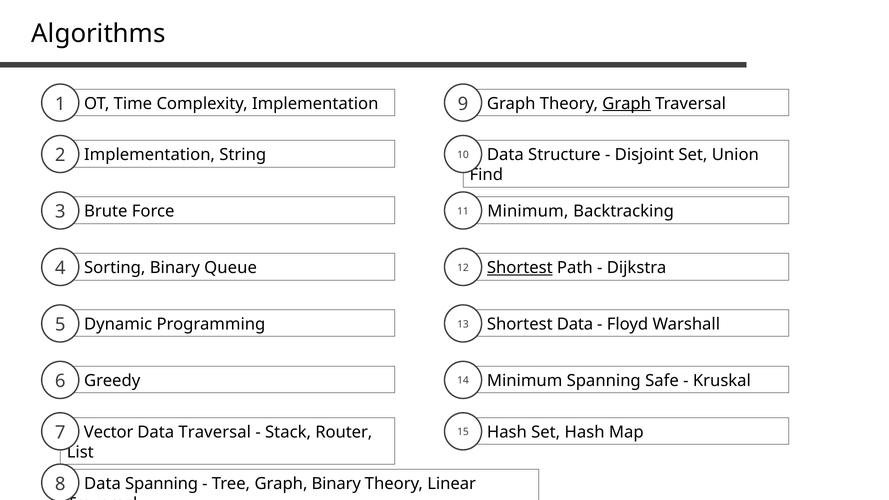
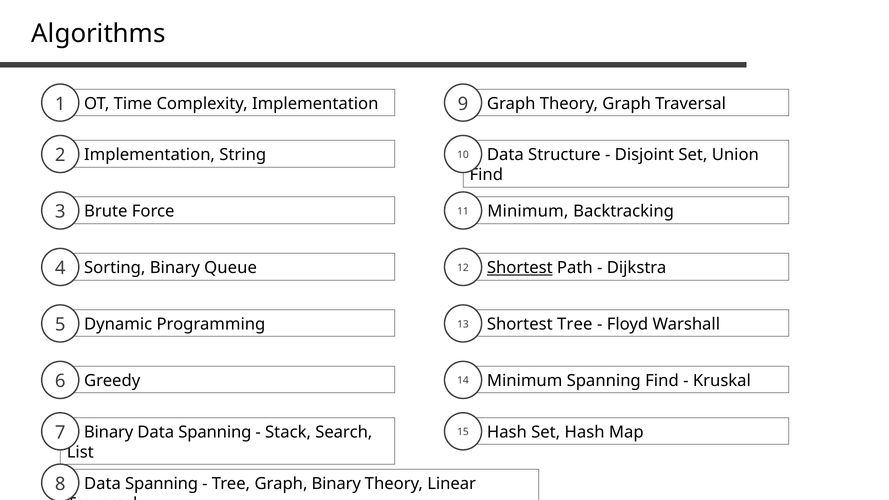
Graph at (627, 104) underline: present -> none
Shortest Data: Data -> Tree
Spanning Safe: Safe -> Find
Vector at (109, 432): Vector -> Binary
Traversal at (215, 432): Traversal -> Spanning
Router: Router -> Search
